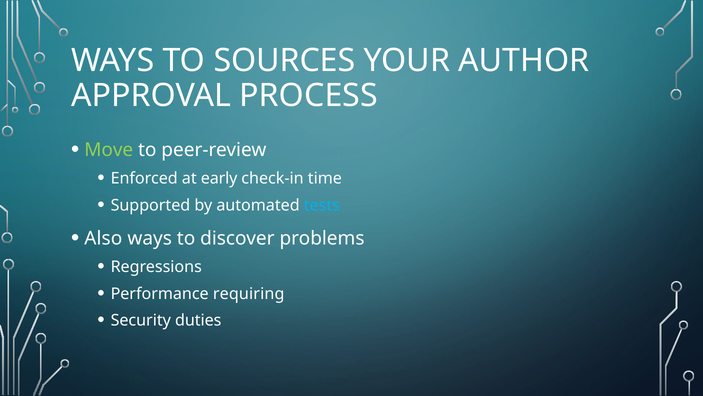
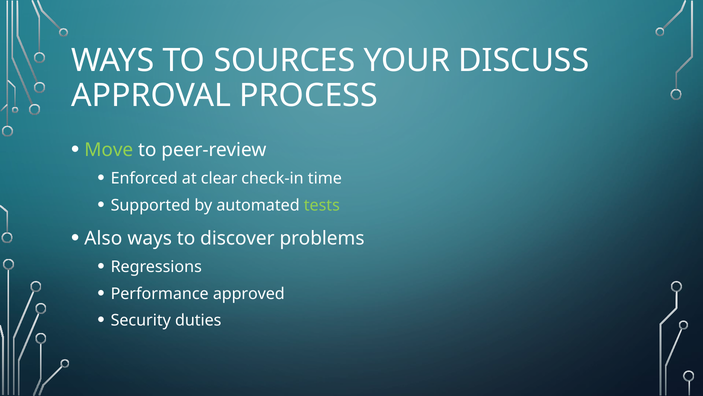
AUTHOR: AUTHOR -> DISCUSS
early: early -> clear
tests colour: light blue -> light green
requiring: requiring -> approved
